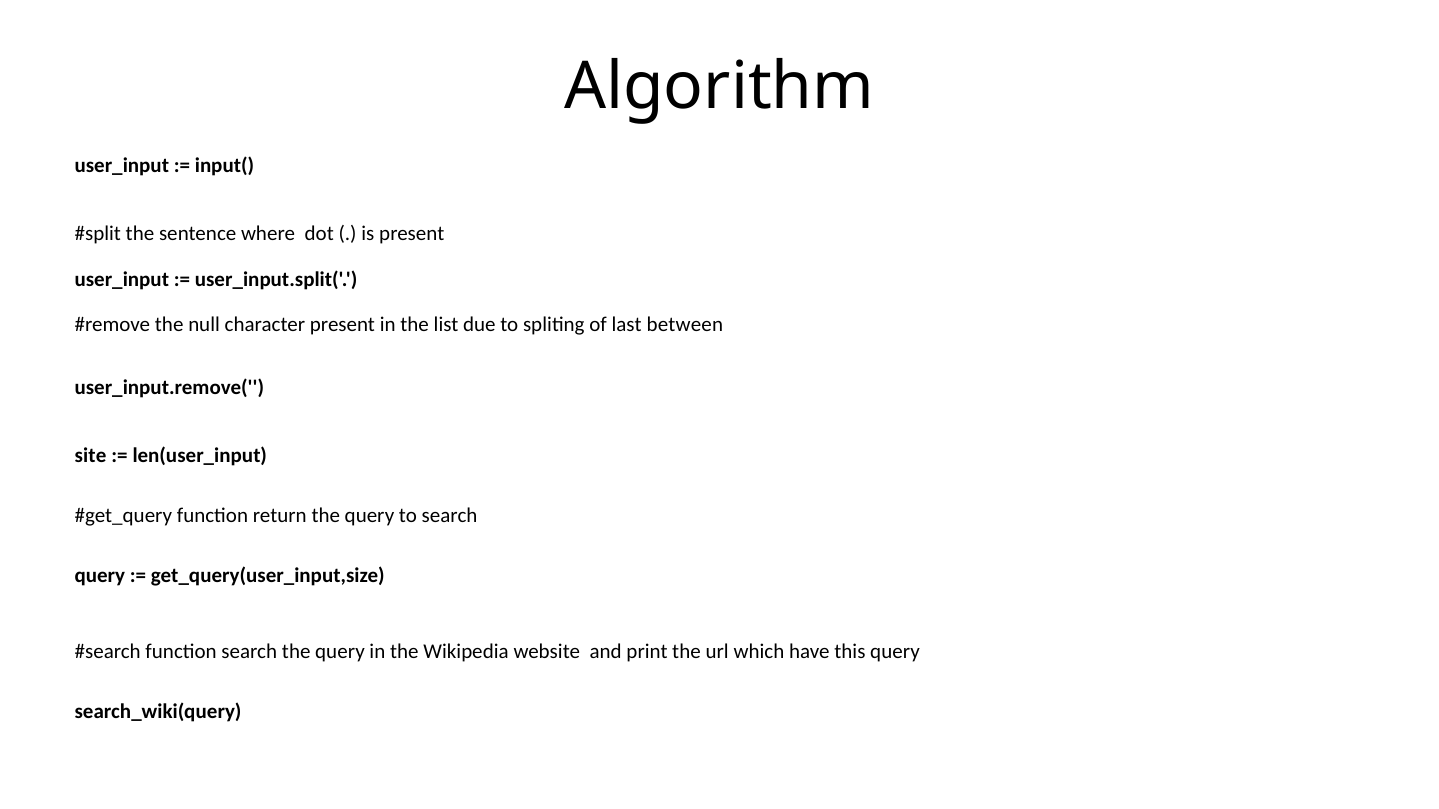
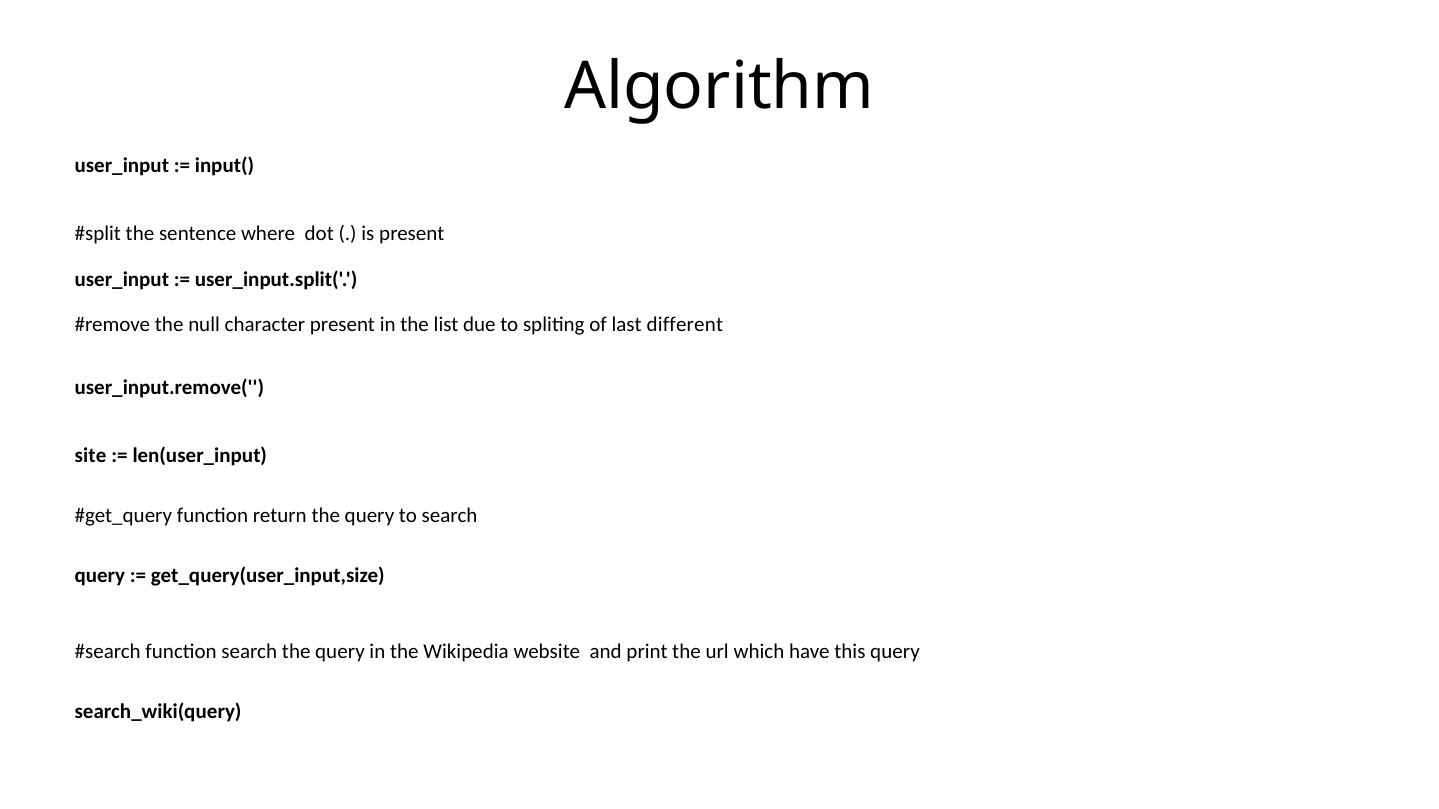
between: between -> different
